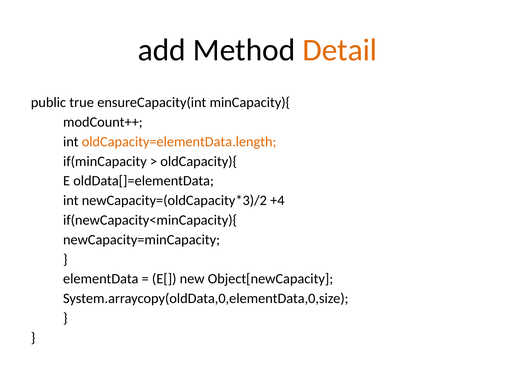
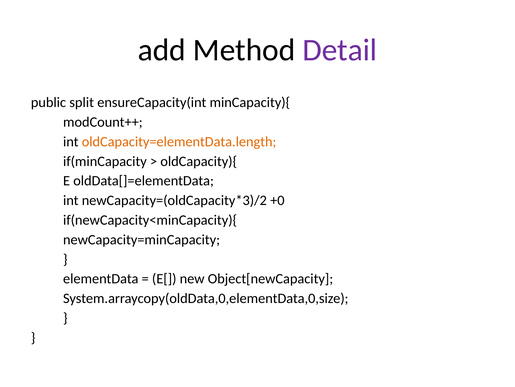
Detail colour: orange -> purple
true: true -> split
+4: +4 -> +0
